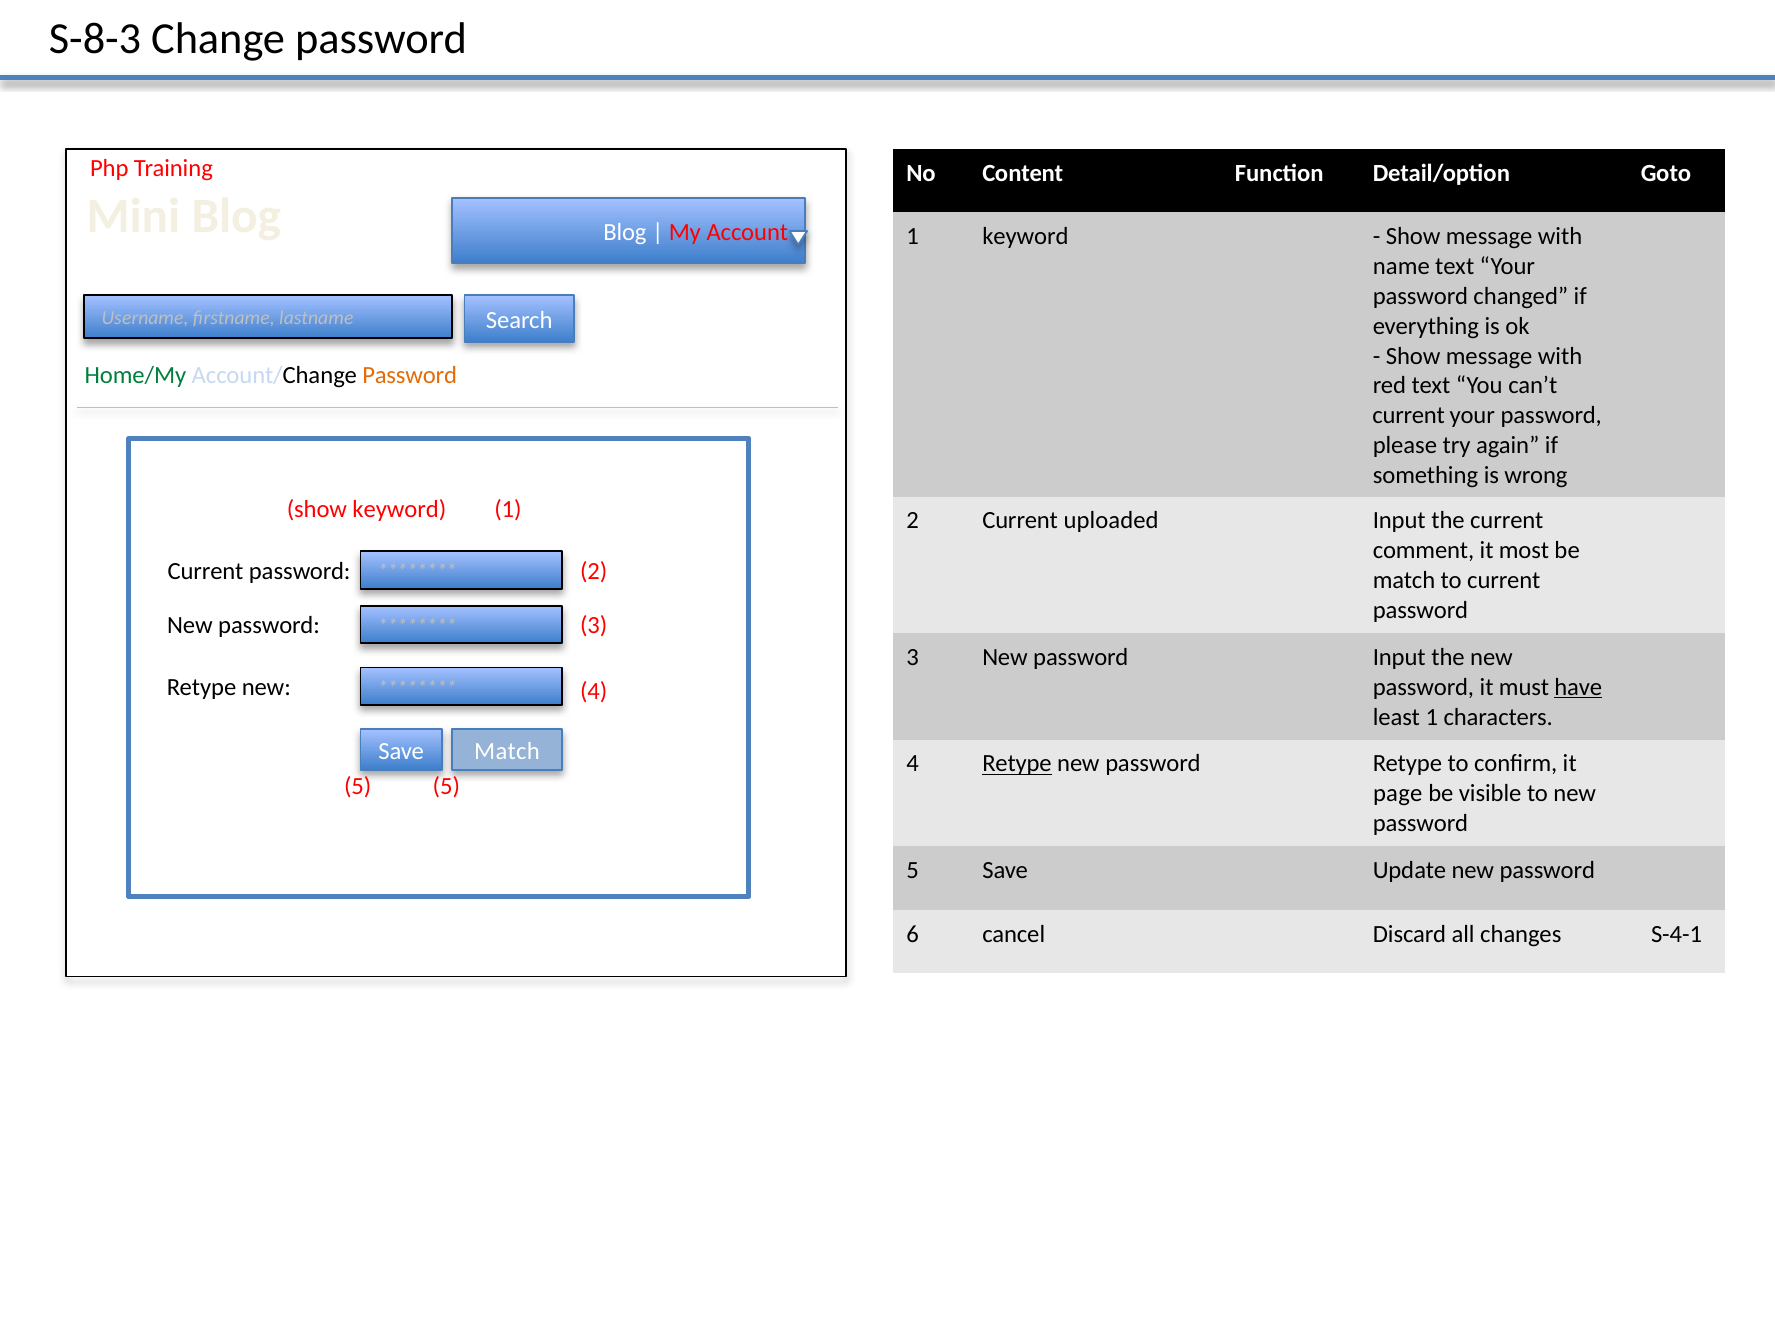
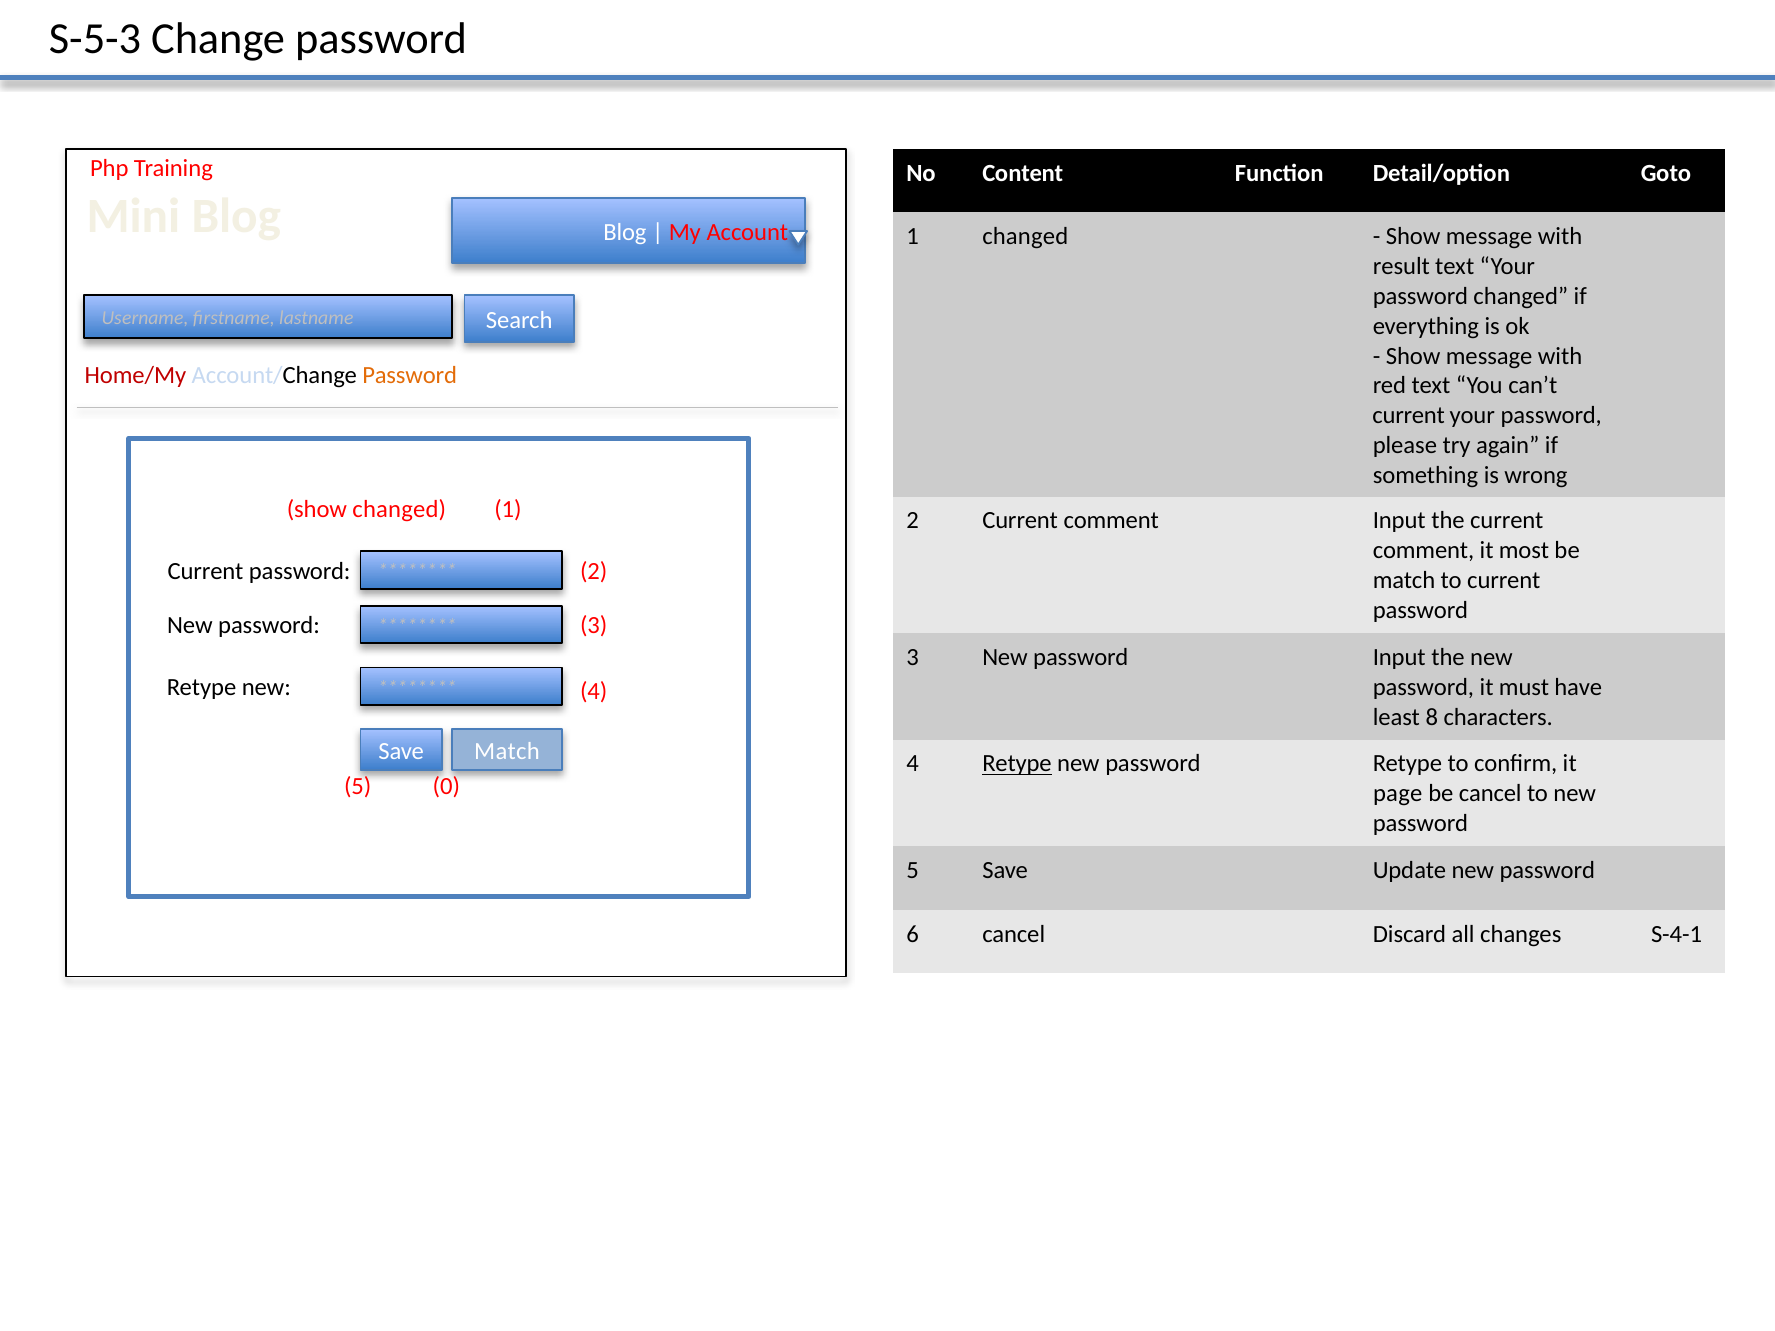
S-8-3: S-8-3 -> S-5-3
1 keyword: keyword -> changed
name: name -> result
Home/My colour: green -> red
show keyword: keyword -> changed
2 Current uploaded: uploaded -> comment
have underline: present -> none
least 1: 1 -> 8
5 5: 5 -> 0
be visible: visible -> cancel
